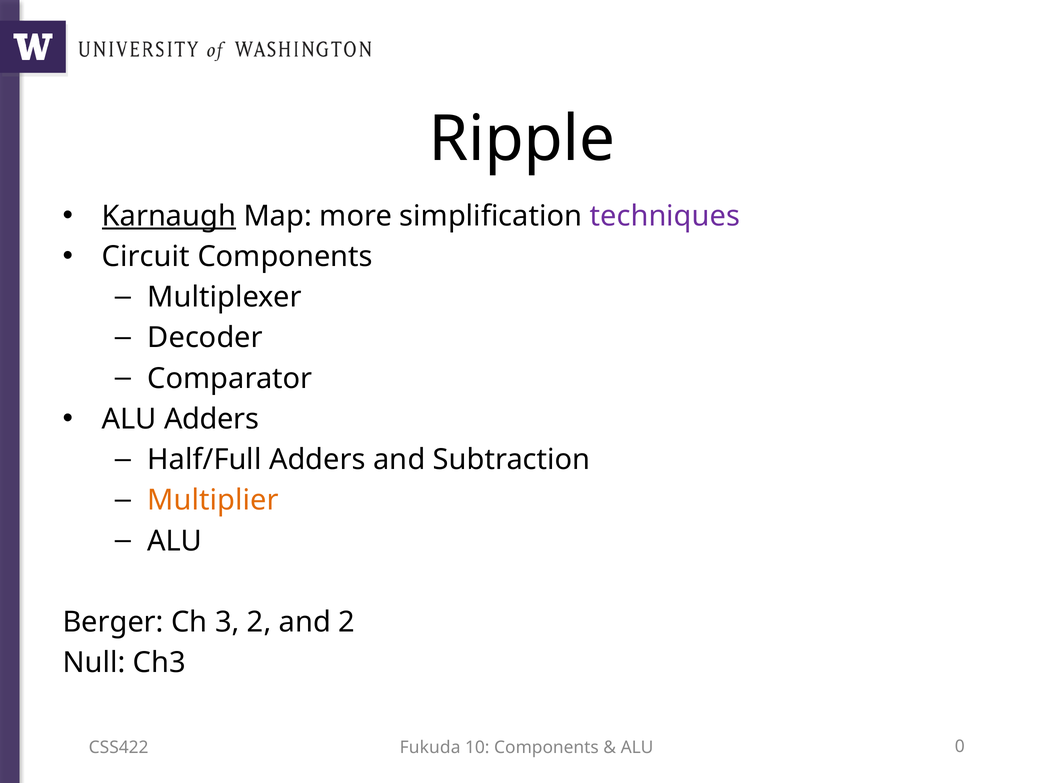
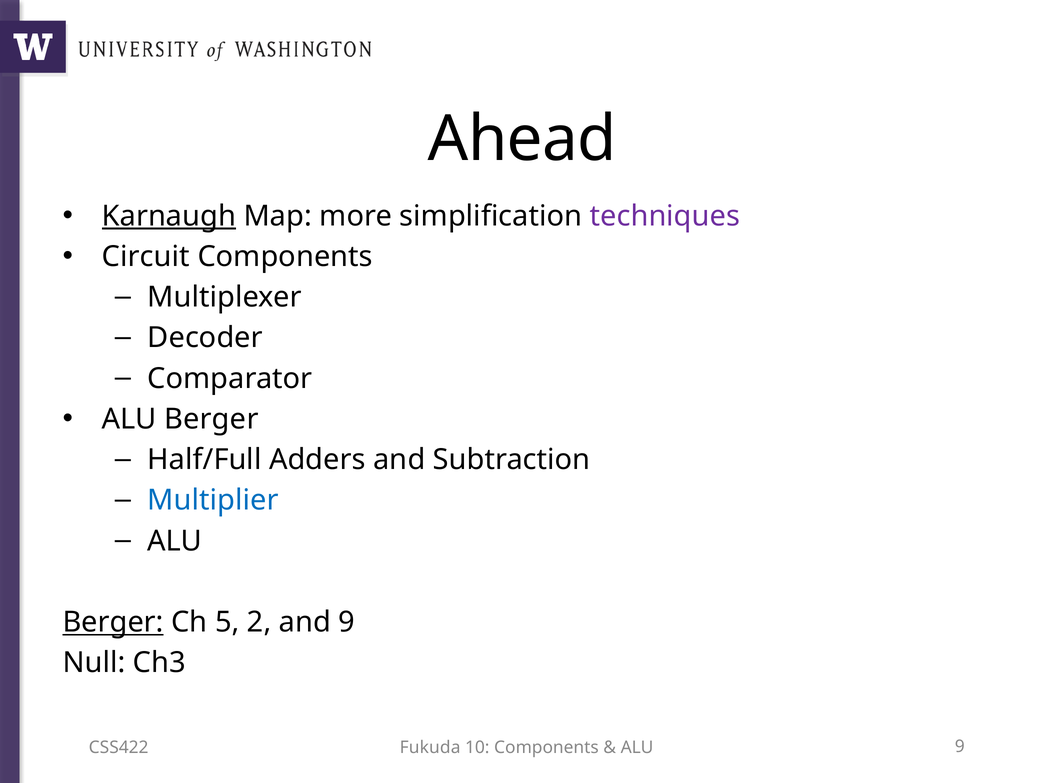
Ripple: Ripple -> Ahead
Adders at (212, 419): Adders -> Berger
Multiplier colour: orange -> blue
Berger at (113, 622) underline: none -> present
3: 3 -> 5
and 2: 2 -> 9
ALU 0: 0 -> 9
